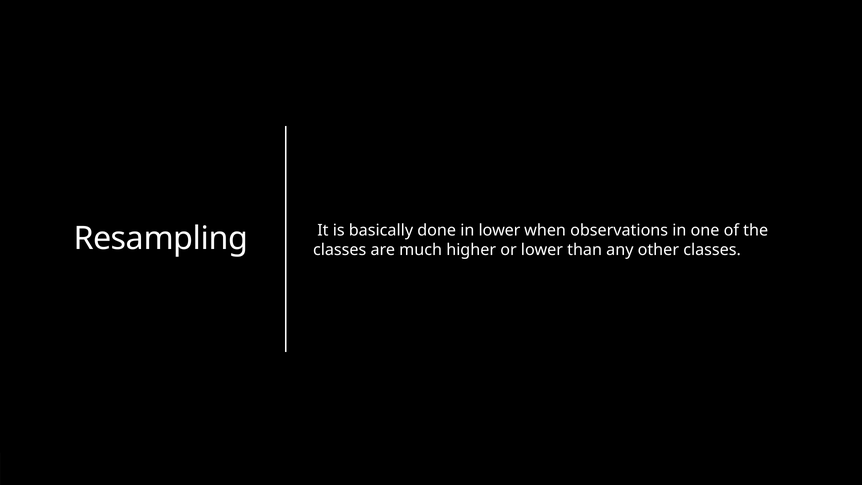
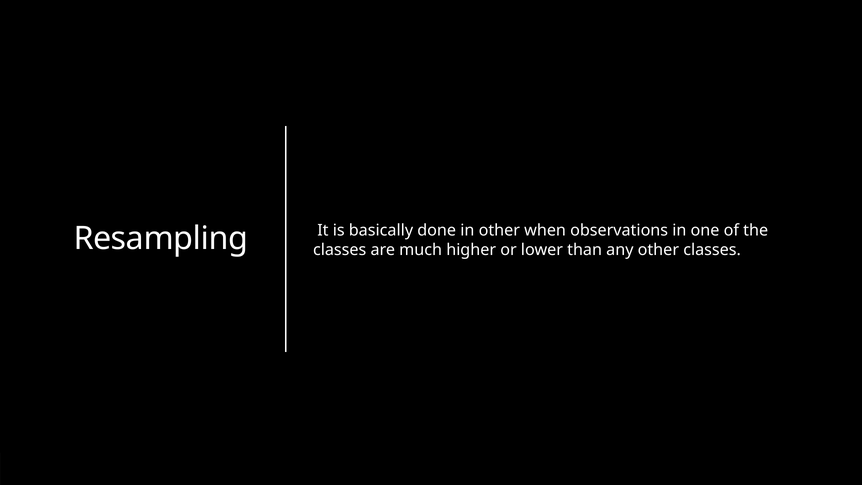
in lower: lower -> other
